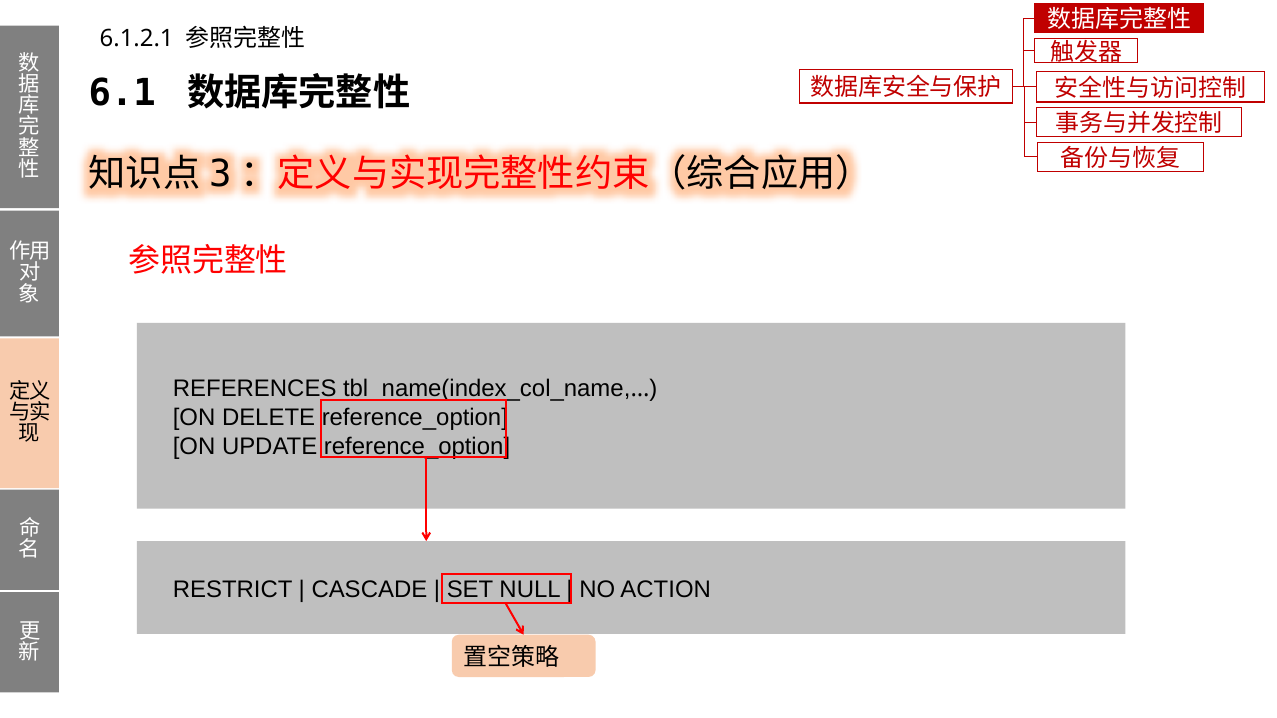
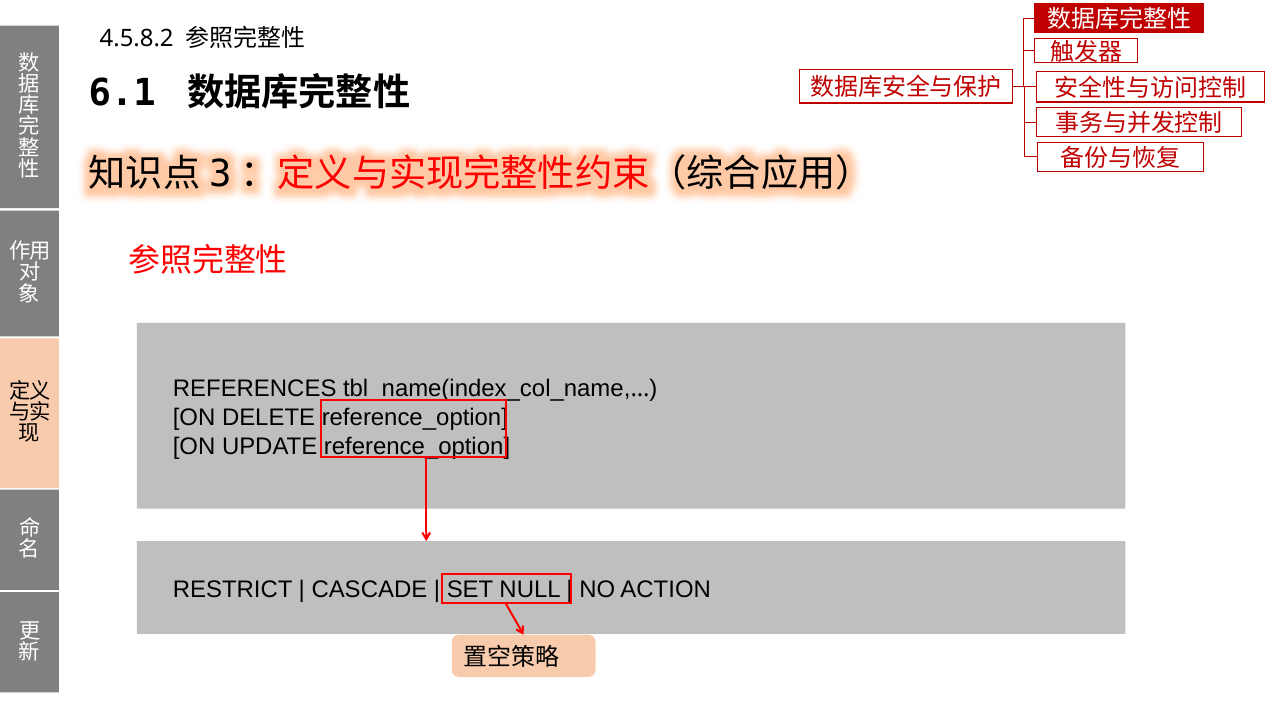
6.1.2.1: 6.1.2.1 -> 4.5.8.2
